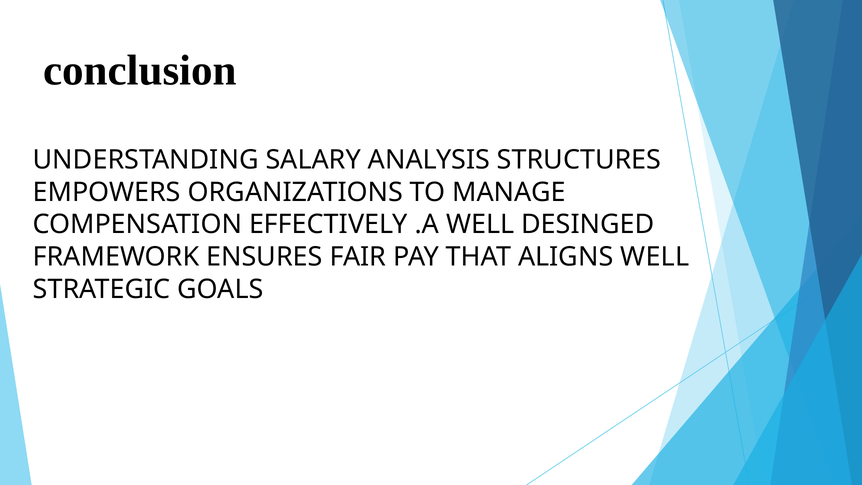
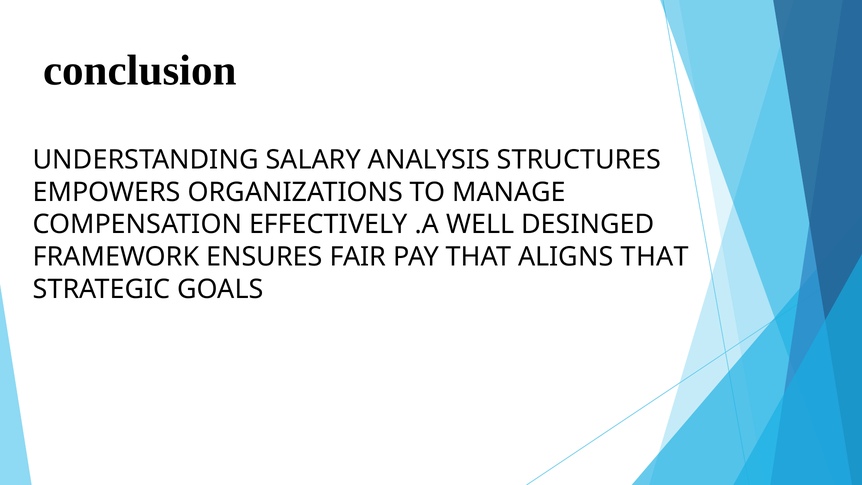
ALIGNS WELL: WELL -> THAT
